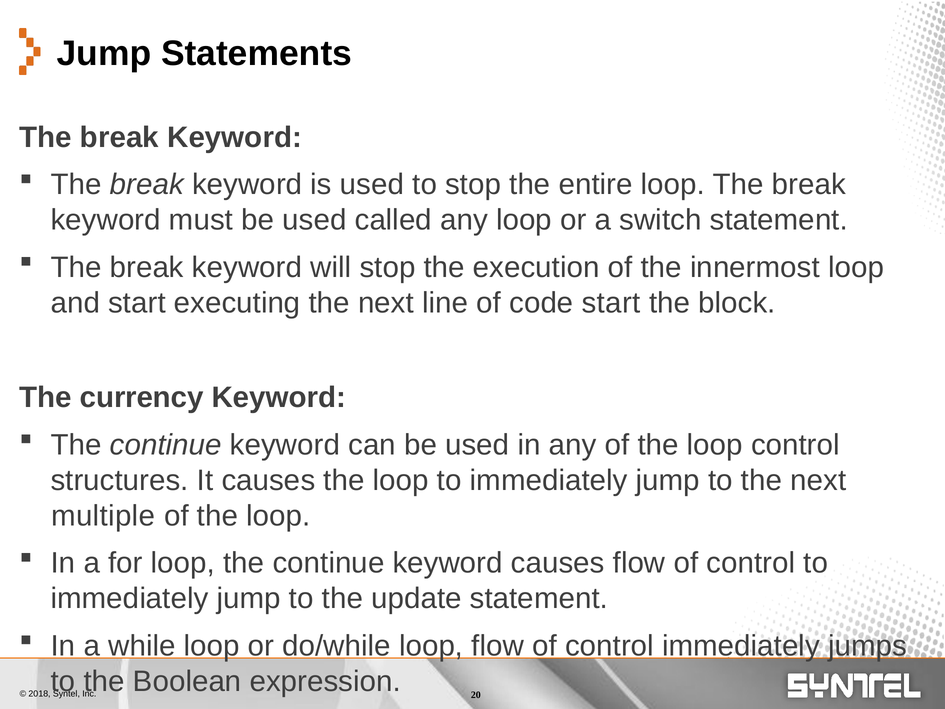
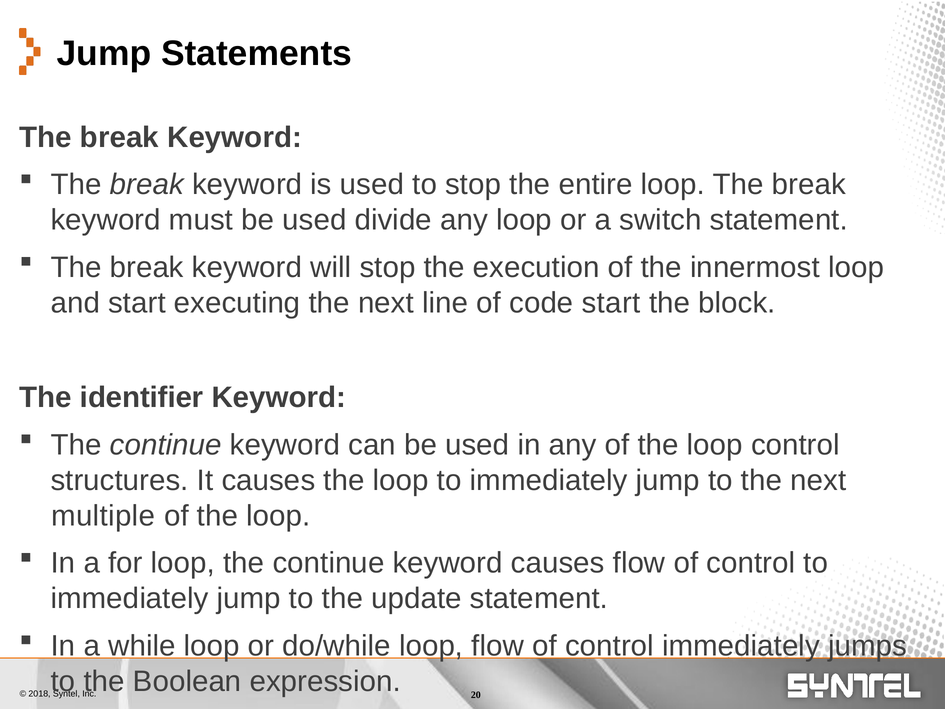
used called: called -> divide
currency: currency -> identifier
